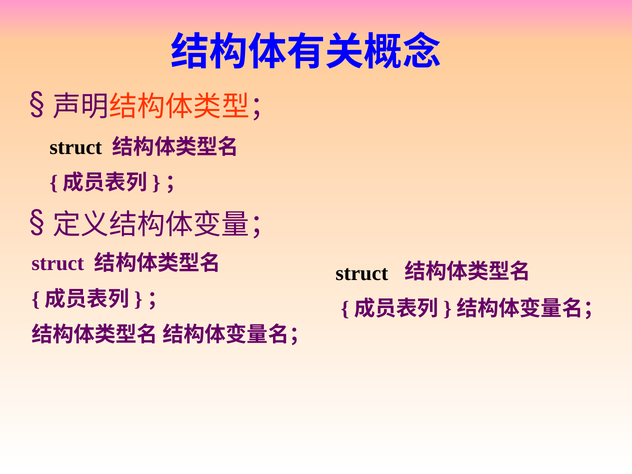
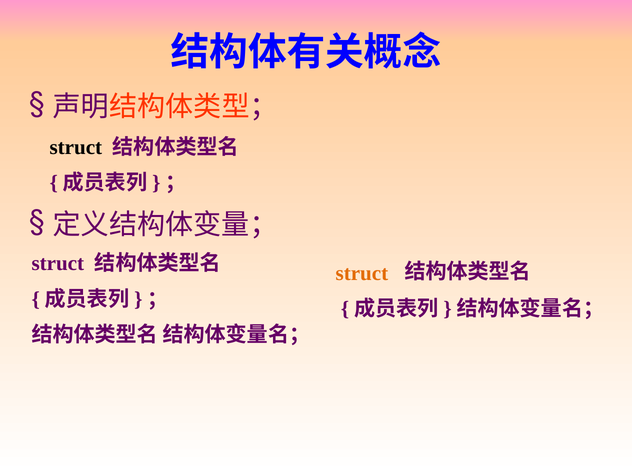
struct at (362, 273) colour: black -> orange
